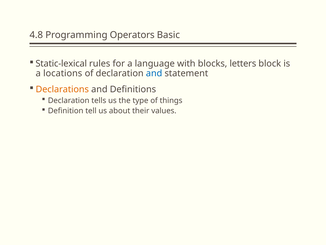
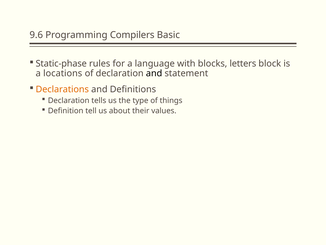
4.8: 4.8 -> 9.6
Operators: Operators -> Compilers
Static-lexical: Static-lexical -> Static-phase
and at (154, 73) colour: blue -> black
